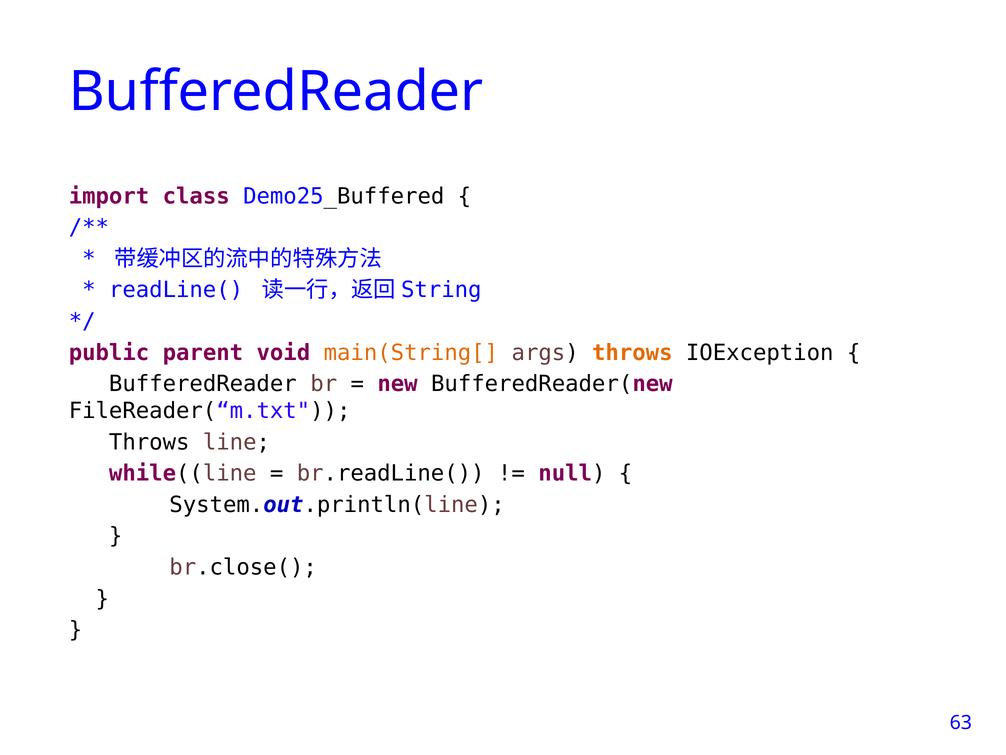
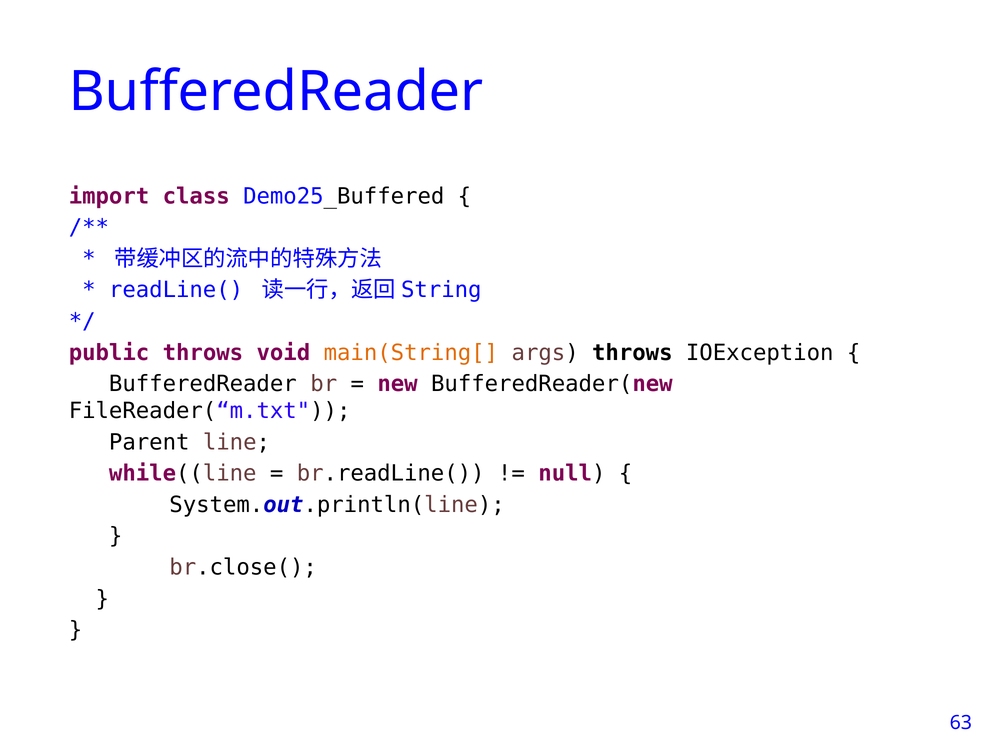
public parent: parent -> throws
throws at (632, 352) colour: orange -> black
Throws at (149, 442): Throws -> Parent
